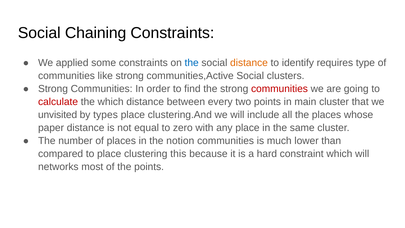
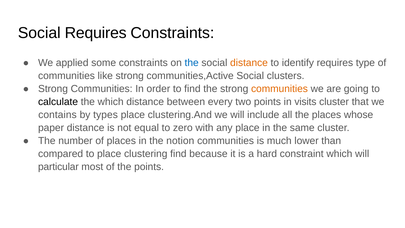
Social Chaining: Chaining -> Requires
communities at (279, 89) colour: red -> orange
calculate colour: red -> black
main: main -> visits
unvisited: unvisited -> contains
clustering this: this -> find
networks: networks -> particular
